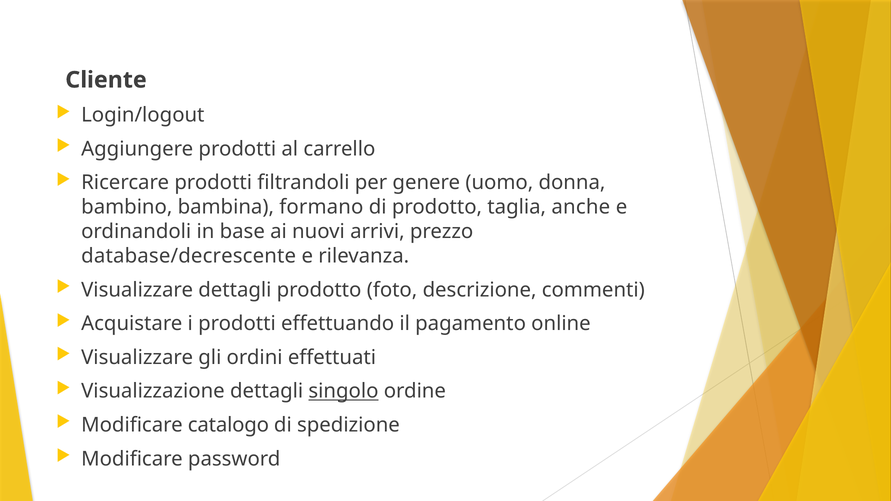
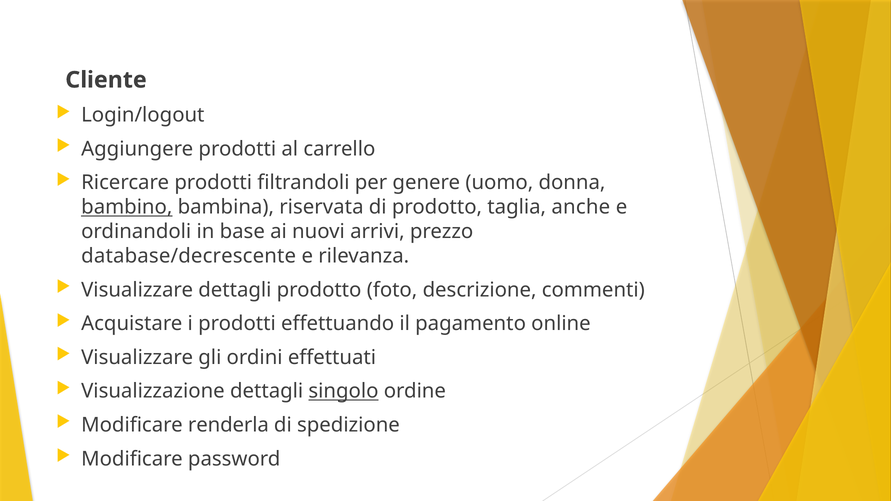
bambino underline: none -> present
formano: formano -> riservata
catalogo: catalogo -> renderla
